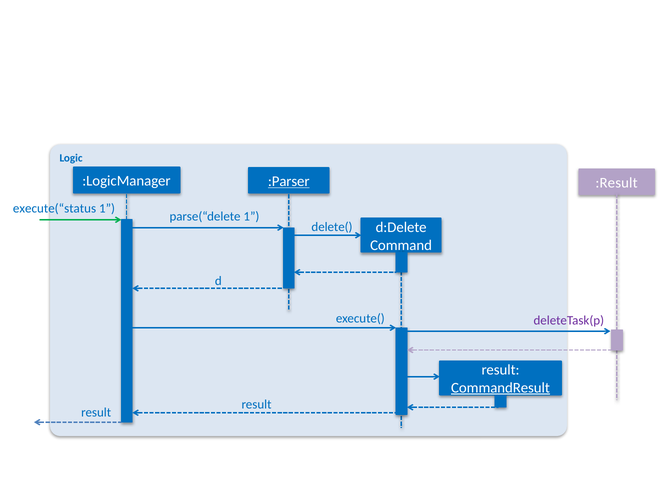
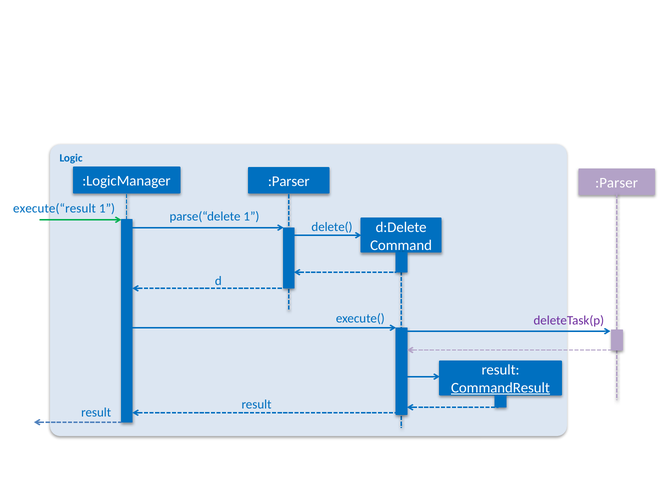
:Parser at (289, 181) underline: present -> none
:Result at (617, 183): :Result -> :Parser
execute(“status: execute(“status -> execute(“result
